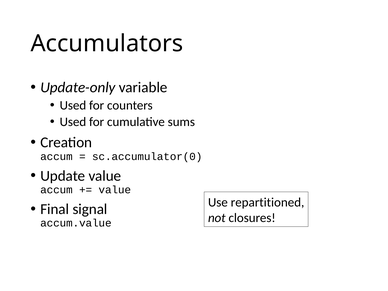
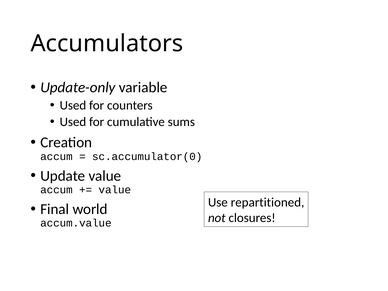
signal: signal -> world
